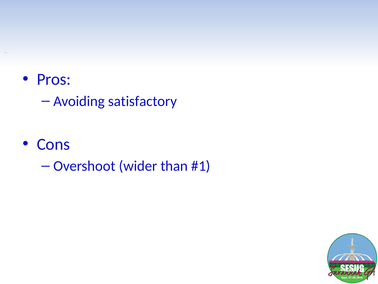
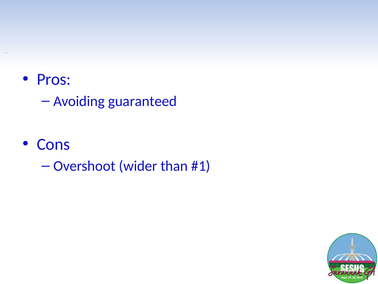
satisfactory: satisfactory -> guaranteed
